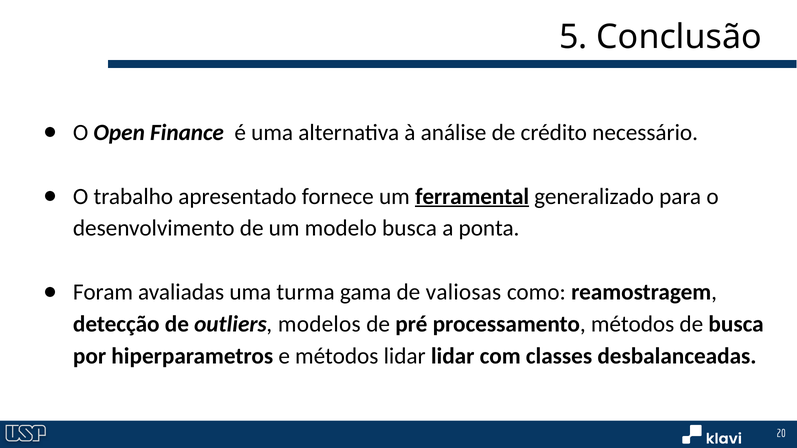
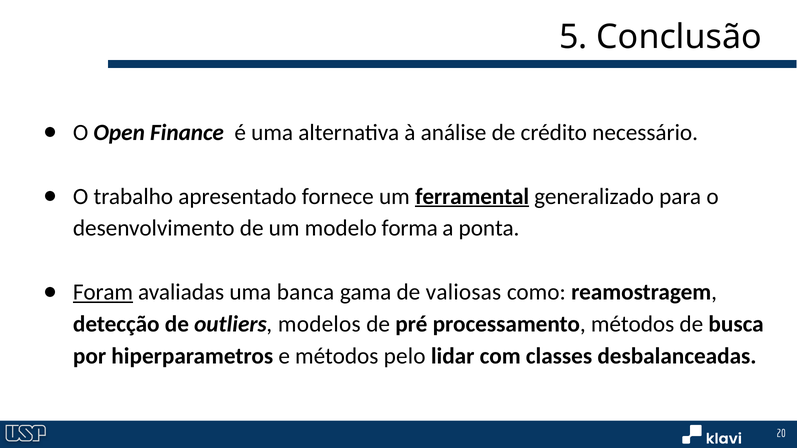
modelo busca: busca -> forma
Foram underline: none -> present
turma: turma -> banca
métodos lidar: lidar -> pelo
